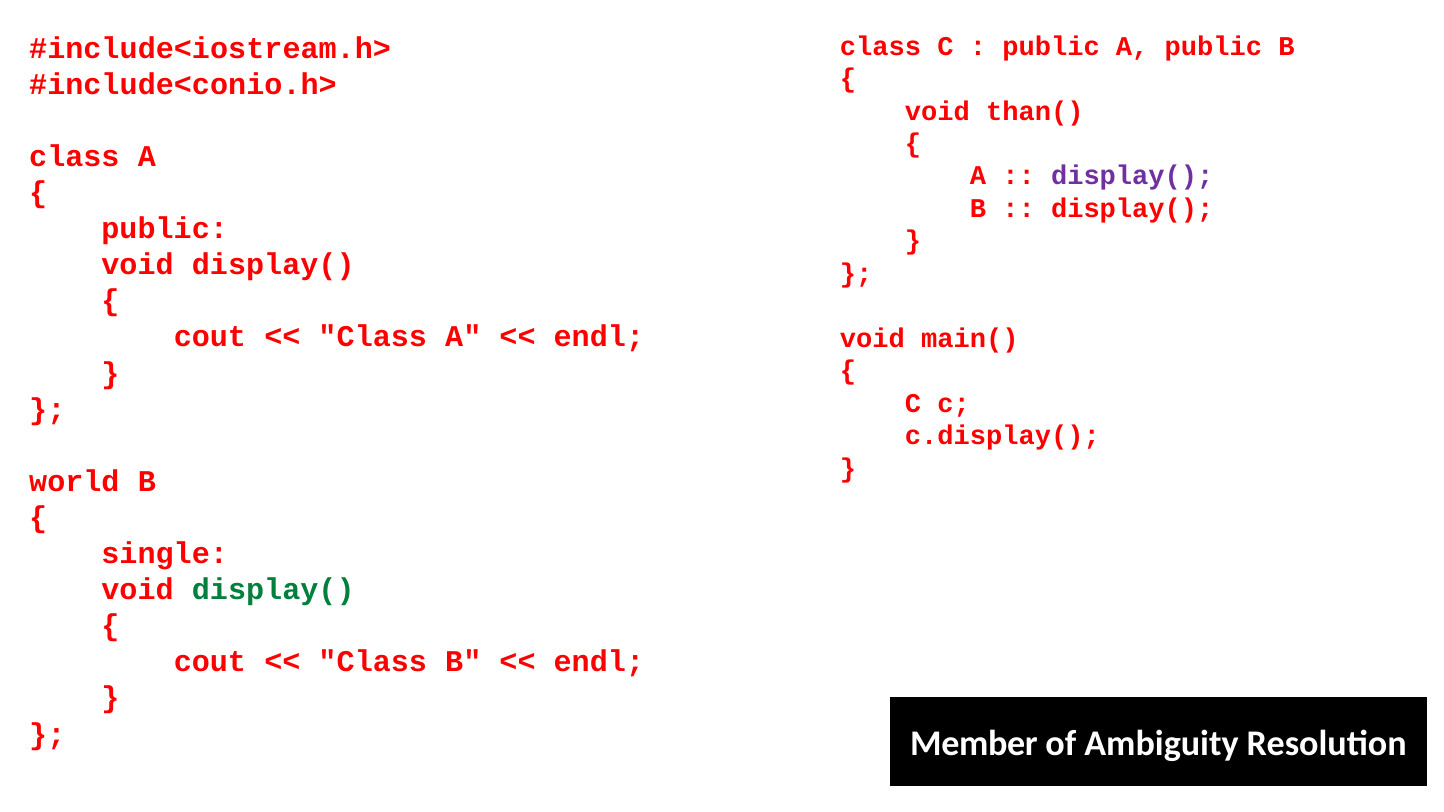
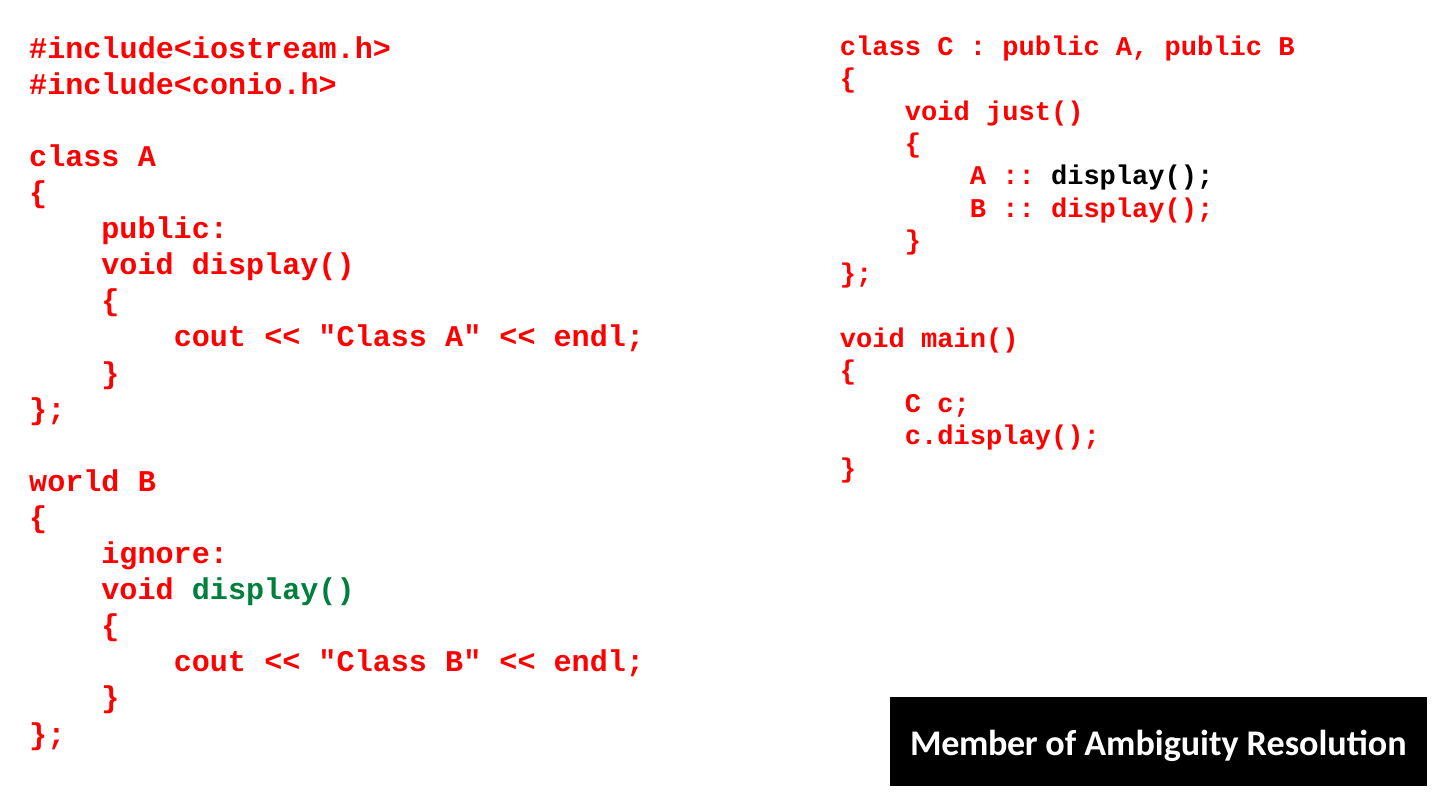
than(: than( -> just(
display( at (1132, 176) colour: purple -> black
single: single -> ignore
